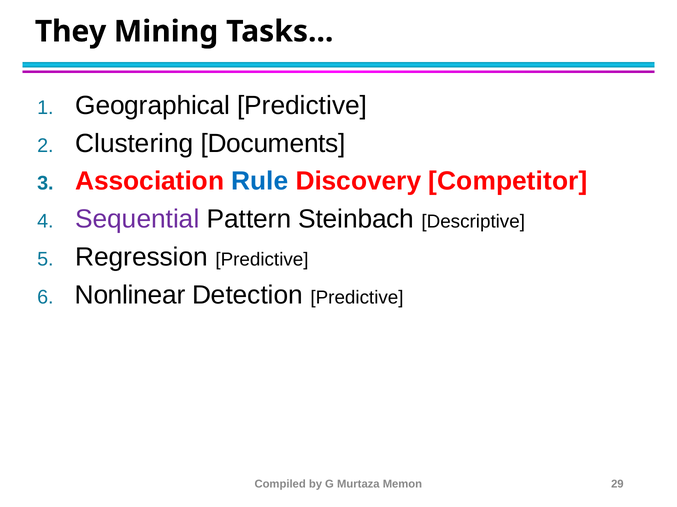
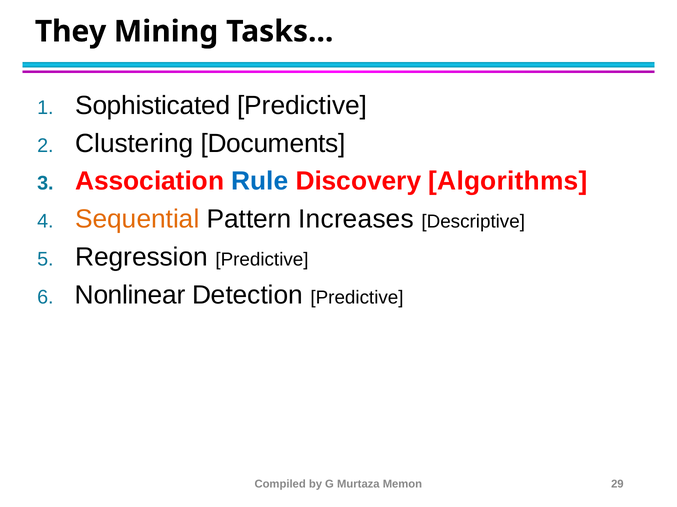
Geographical: Geographical -> Sophisticated
Competitor: Competitor -> Algorithms
Sequential colour: purple -> orange
Steinbach: Steinbach -> Increases
